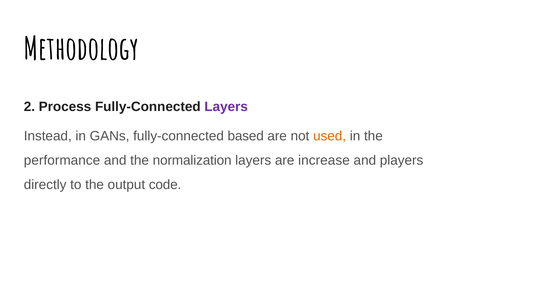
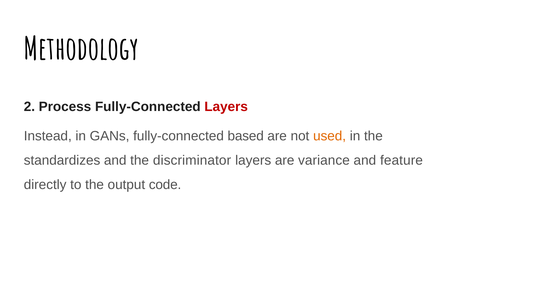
Layers at (226, 107) colour: purple -> red
performance: performance -> standardizes
normalization: normalization -> discriminator
increase: increase -> variance
players: players -> feature
